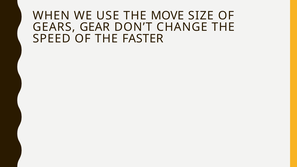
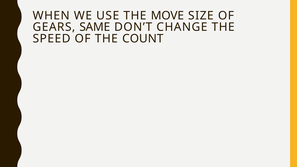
GEAR: GEAR -> SAME
FASTER: FASTER -> COUNT
